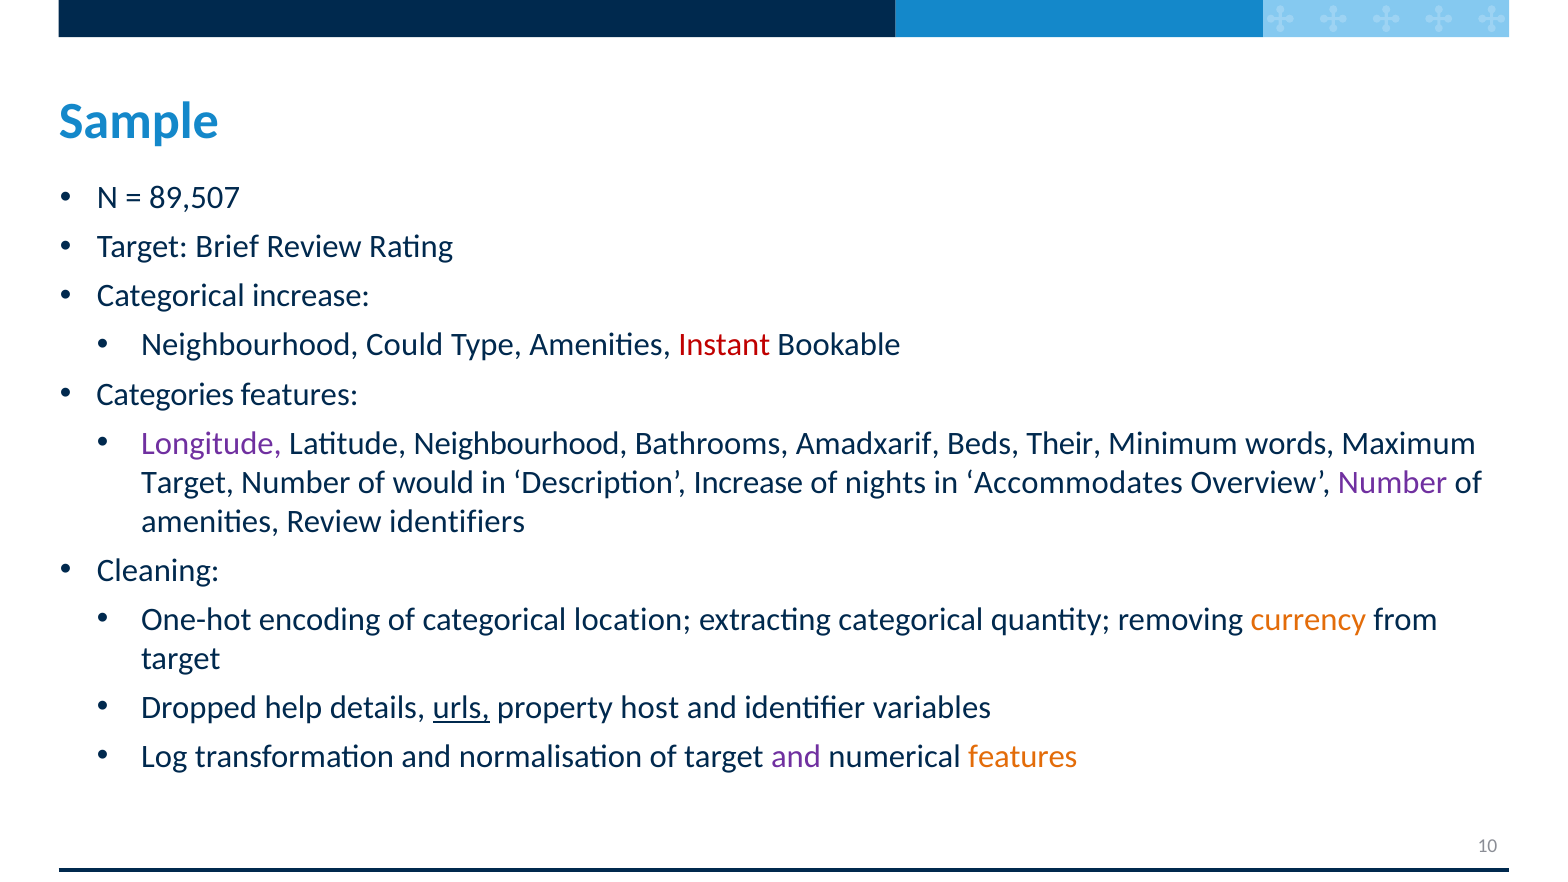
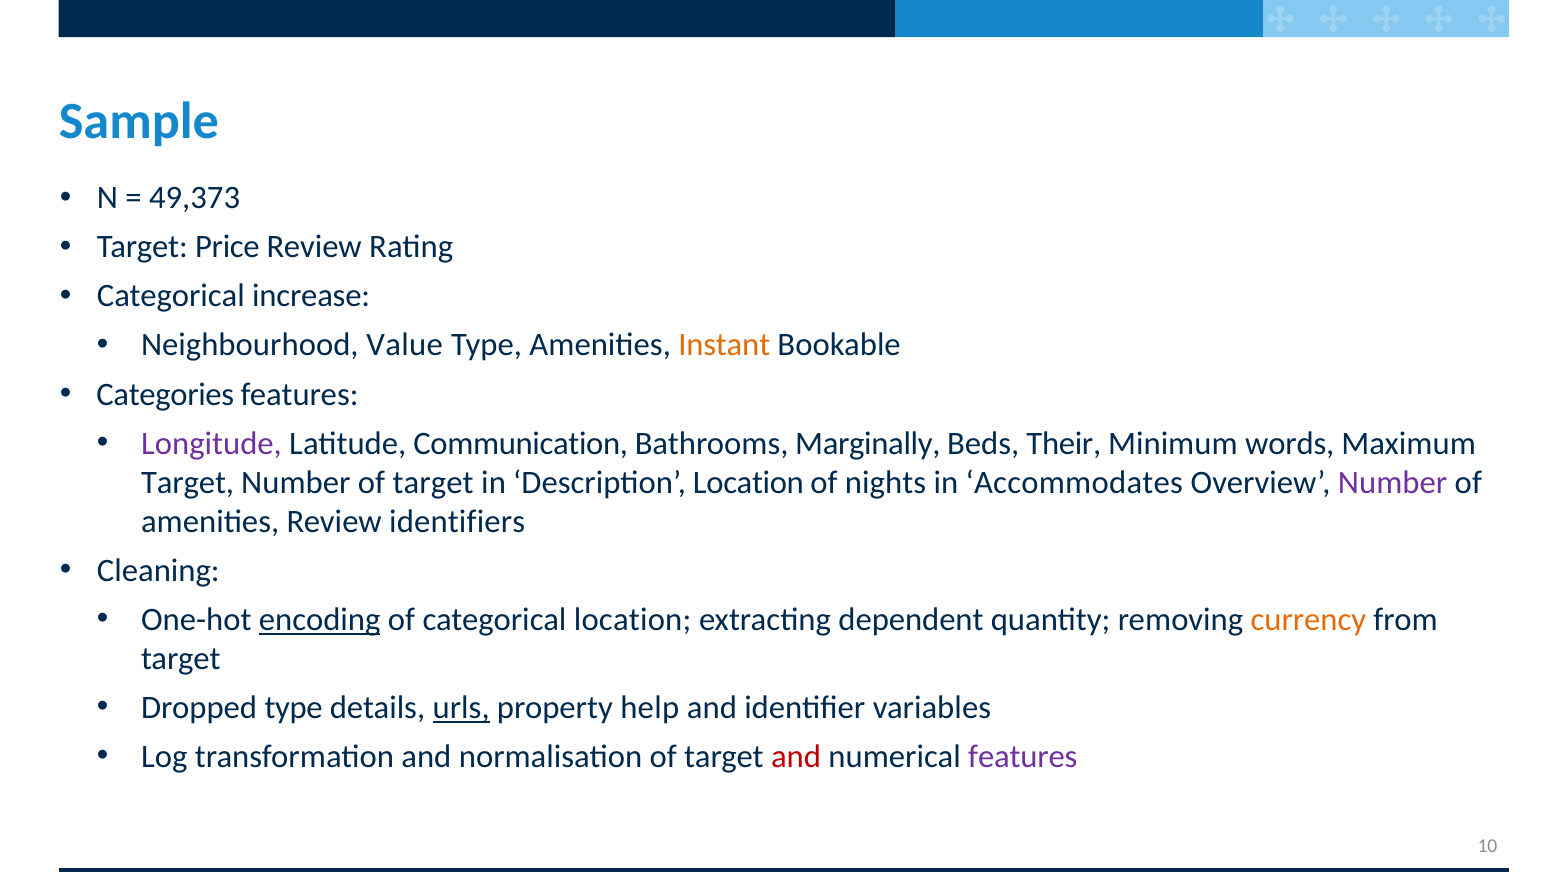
89,507: 89,507 -> 49,373
Brief: Brief -> Price
Could: Could -> Value
Instant colour: red -> orange
Latitude Neighbourhood: Neighbourhood -> Communication
Amadxarif: Amadxarif -> Marginally
Number of would: would -> target
Description Increase: Increase -> Location
encoding underline: none -> present
extracting categorical: categorical -> dependent
Dropped help: help -> type
host: host -> help
and at (796, 757) colour: purple -> red
features at (1023, 757) colour: orange -> purple
